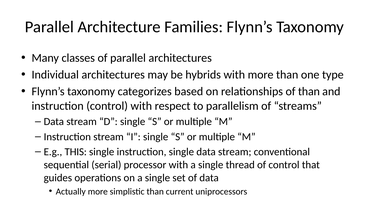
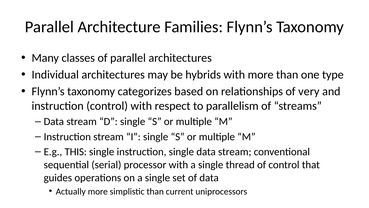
of than: than -> very
